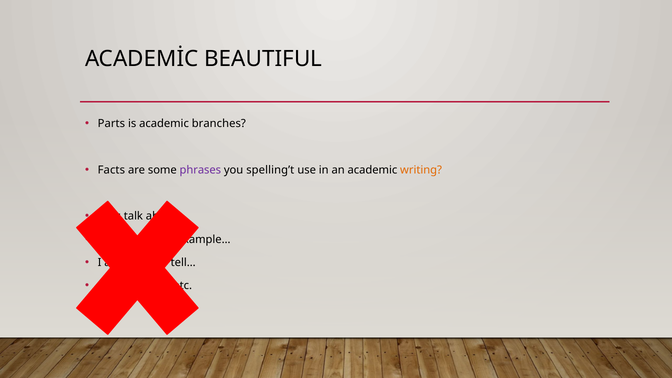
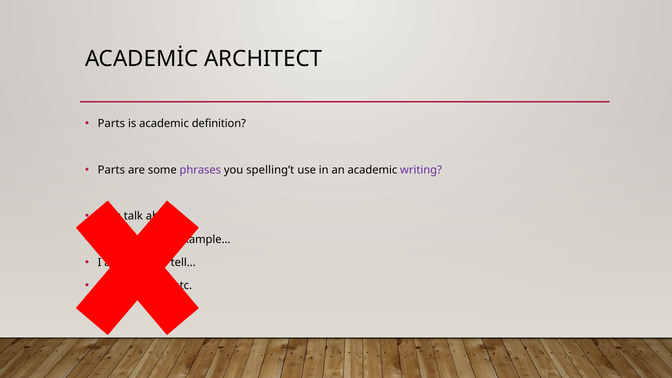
BEAUTIFUL: BEAUTIFUL -> ARCHITECT
branches: branches -> definition
Facts at (111, 170): Facts -> Parts
writing colour: orange -> purple
